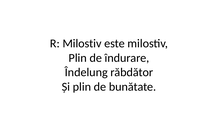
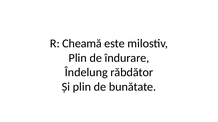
R Milostiv: Milostiv -> Cheamă
